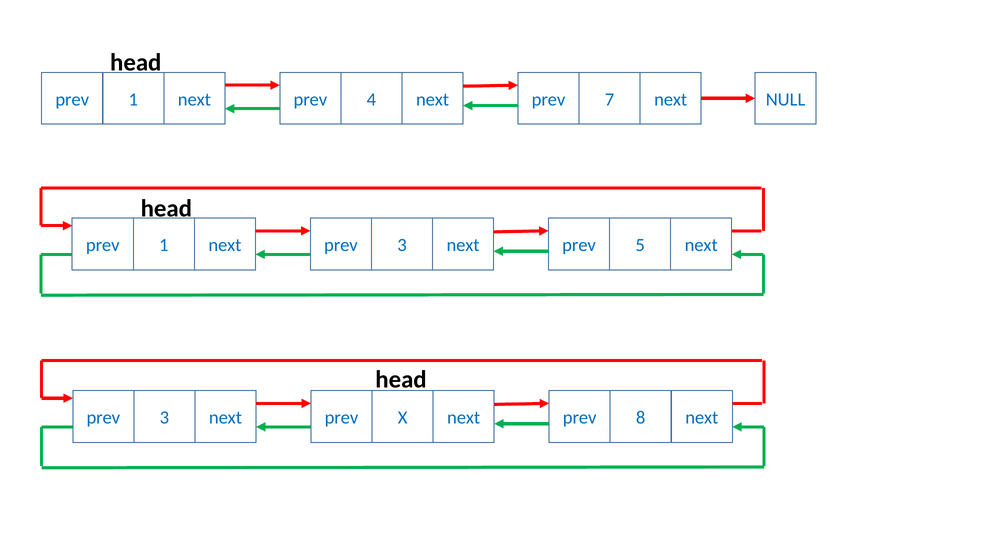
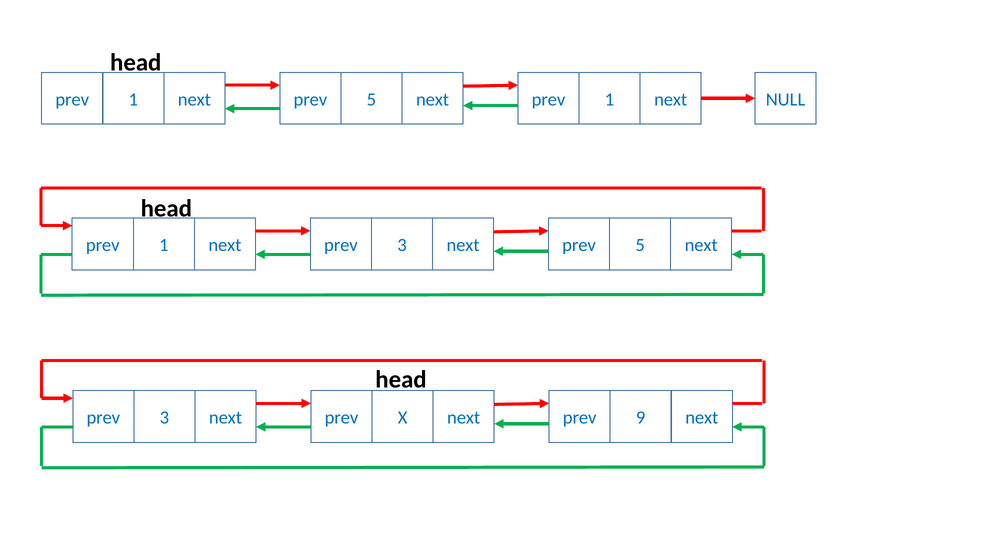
4 at (371, 100): 4 -> 5
prev 7: 7 -> 1
8: 8 -> 9
